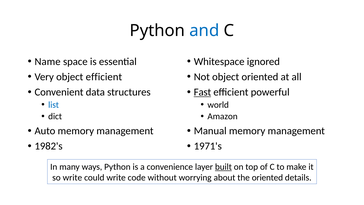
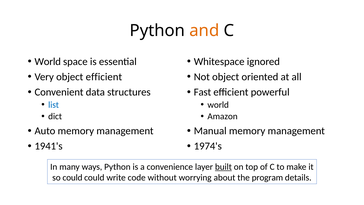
and colour: blue -> orange
Name at (48, 62): Name -> World
Fast underline: present -> none
1982's: 1982's -> 1941's
1971's: 1971's -> 1974's
so write: write -> could
the oriented: oriented -> program
